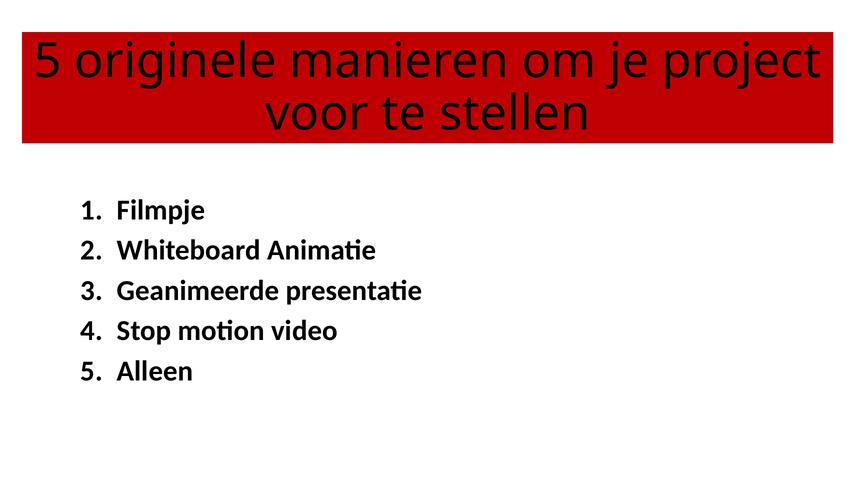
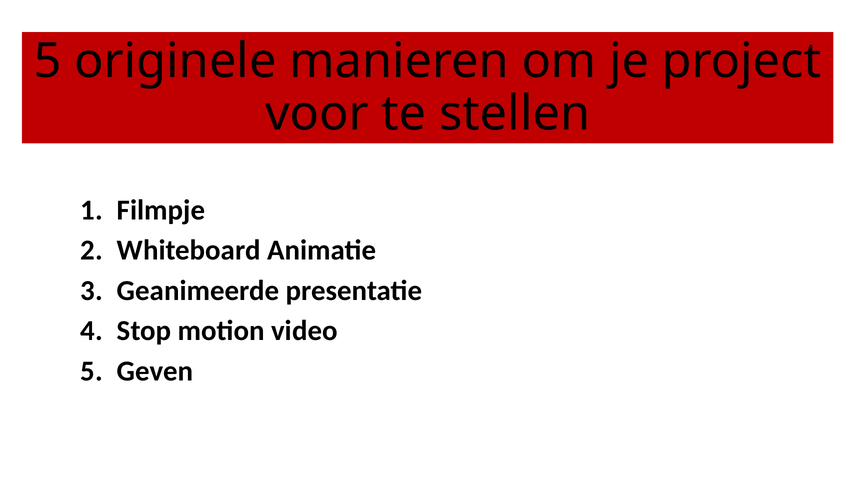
Alleen: Alleen -> Geven
